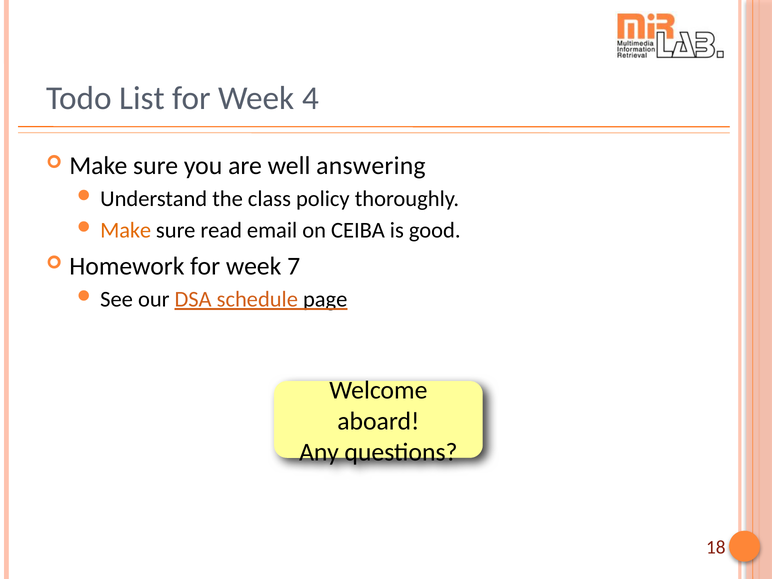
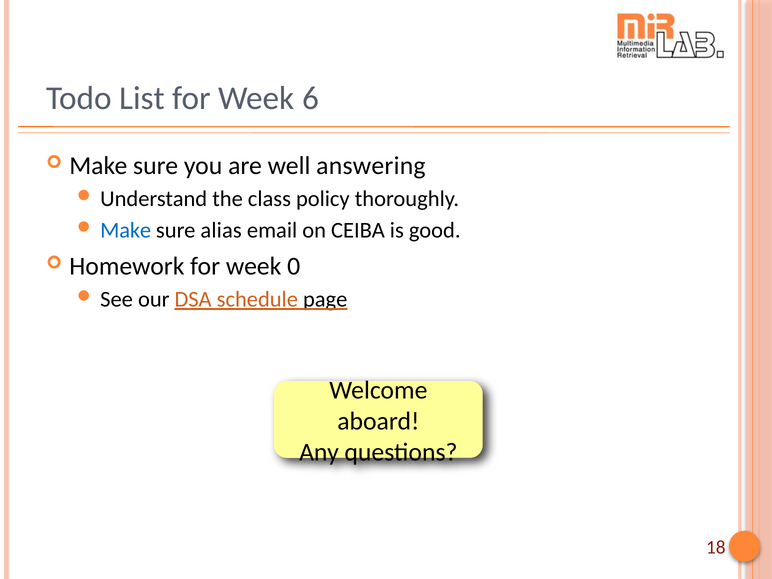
4: 4 -> 6
Make at (126, 231) colour: orange -> blue
read: read -> alias
7: 7 -> 0
